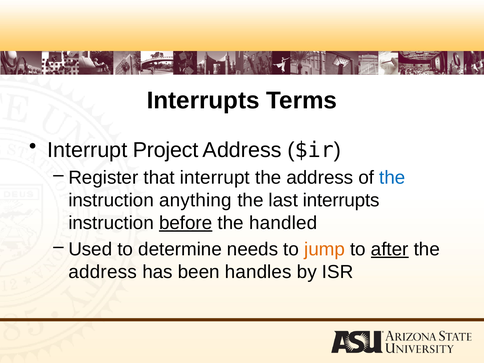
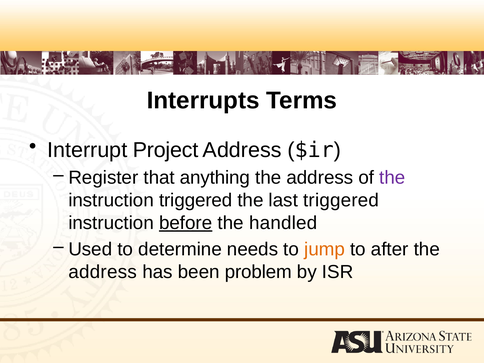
that interrupt: interrupt -> anything
the at (392, 178) colour: blue -> purple
instruction anything: anything -> triggered
last interrupts: interrupts -> triggered
after underline: present -> none
handles: handles -> problem
